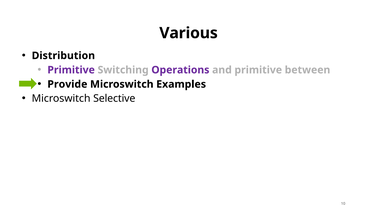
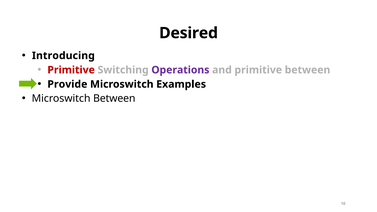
Various: Various -> Desired
Distribution: Distribution -> Introducing
Primitive at (71, 70) colour: purple -> red
Microswitch Selective: Selective -> Between
